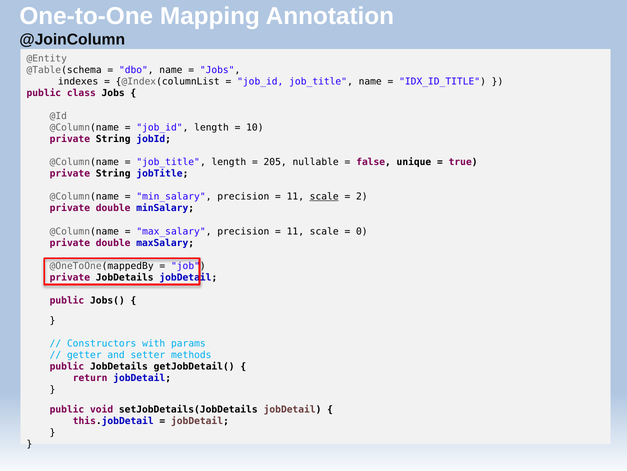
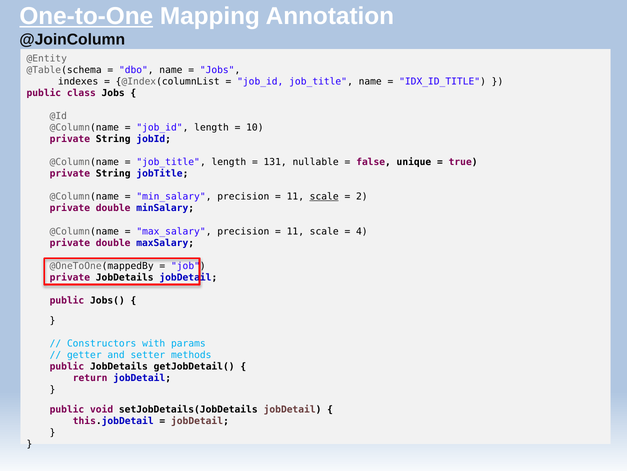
One-to-One underline: none -> present
205: 205 -> 131
0: 0 -> 4
